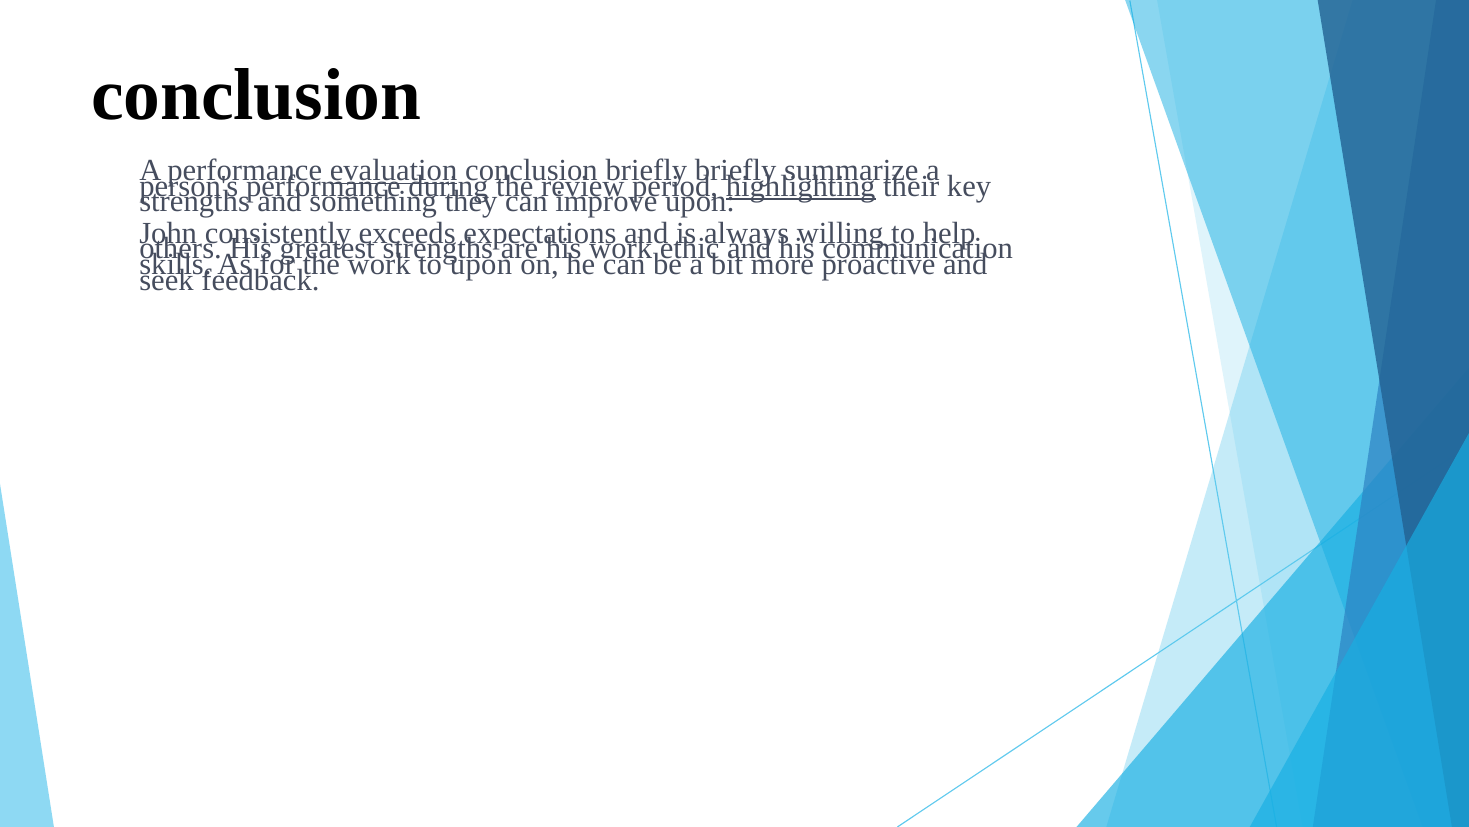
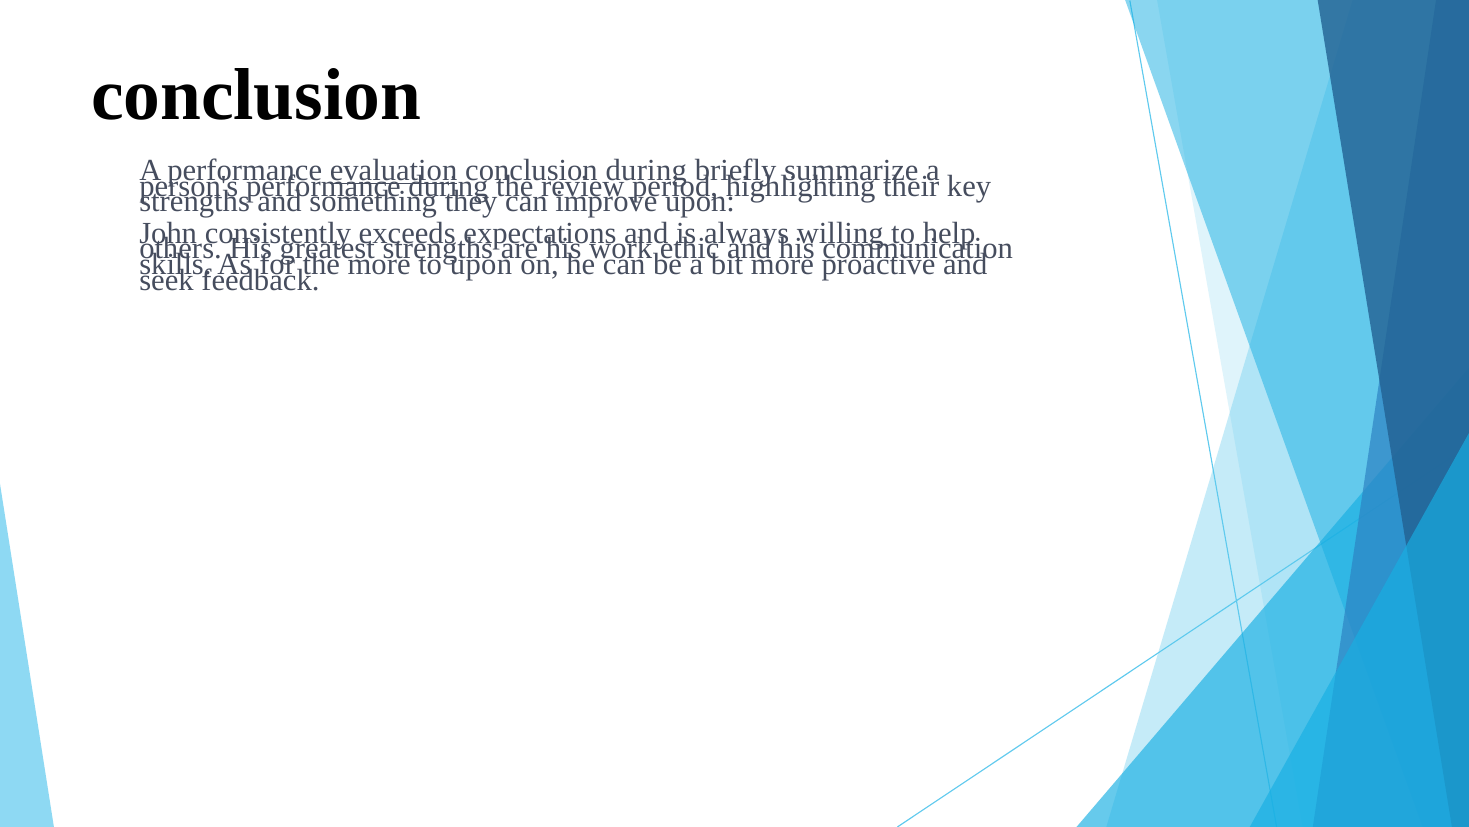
briefly at (646, 170): briefly -> during
highlighting underline: present -> none
work at (379, 264): work -> more
